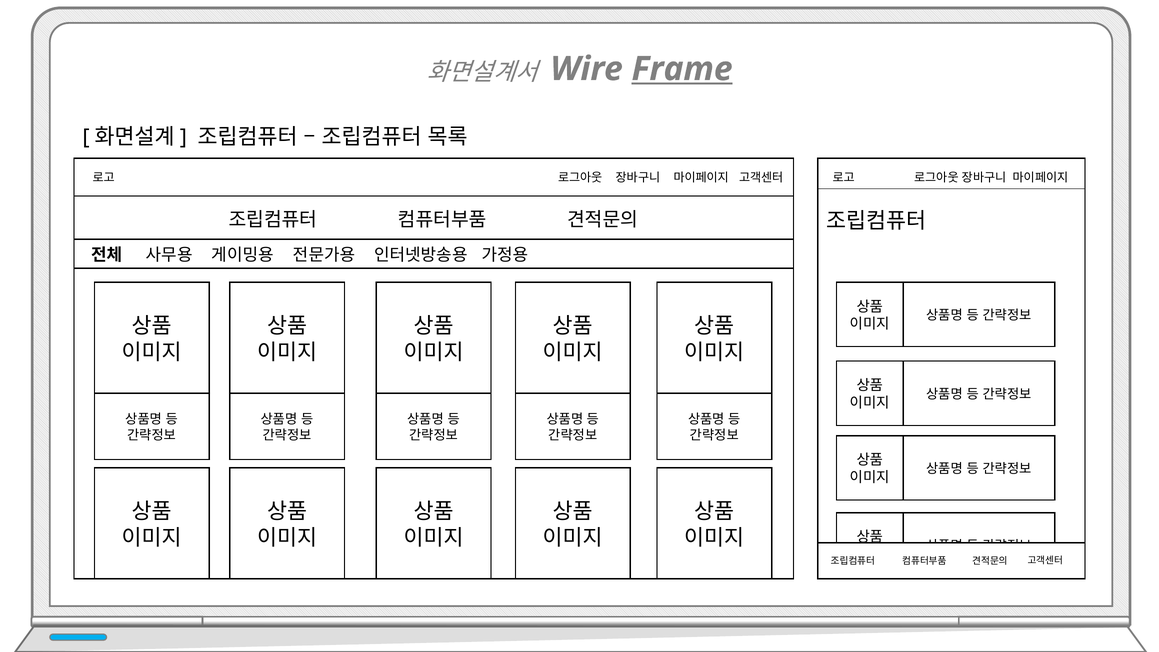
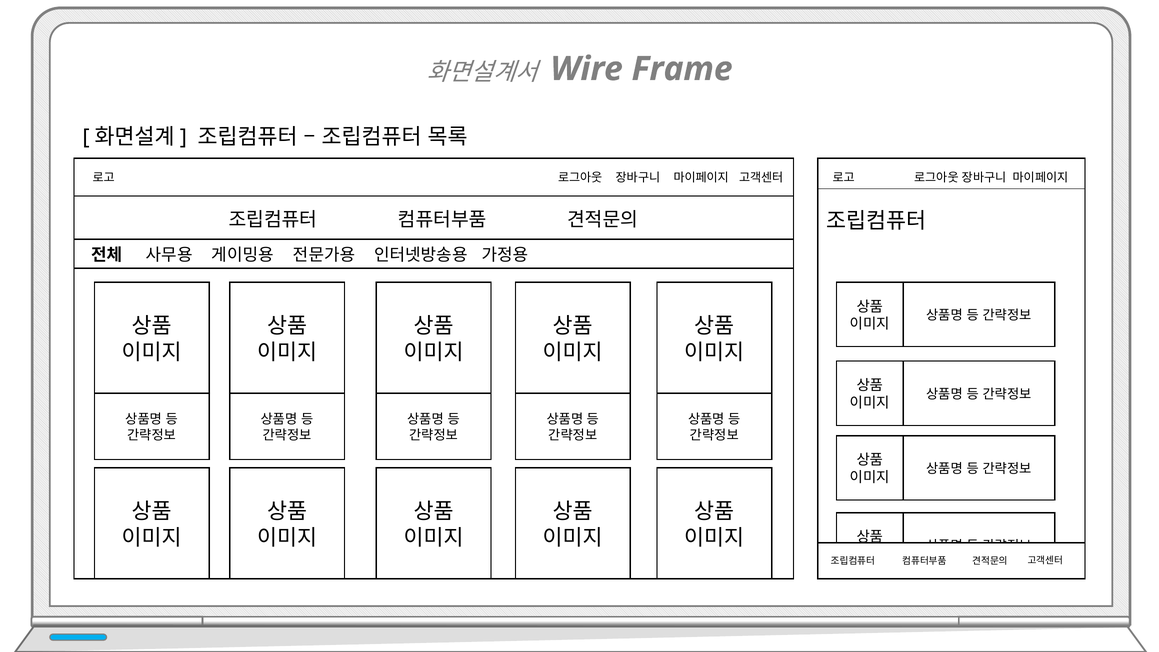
Frame underline: present -> none
